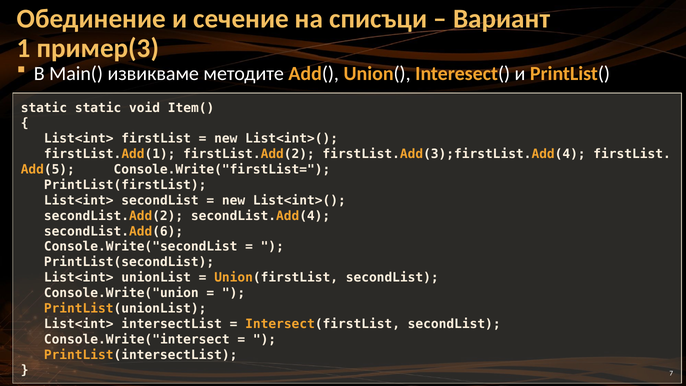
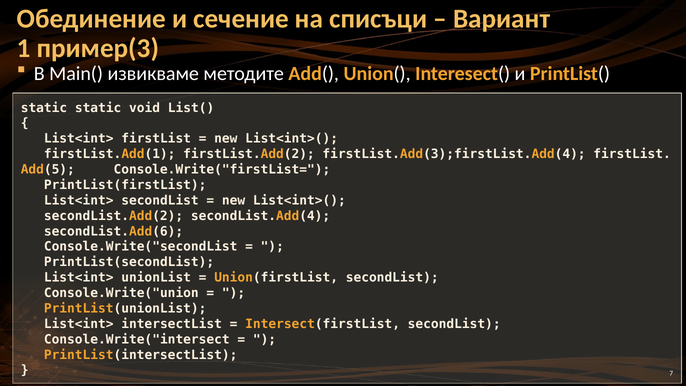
Item(: Item( -> List(
